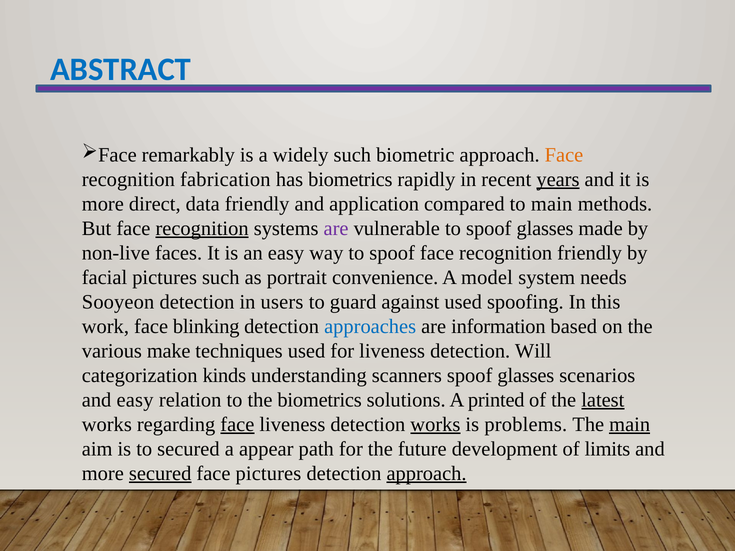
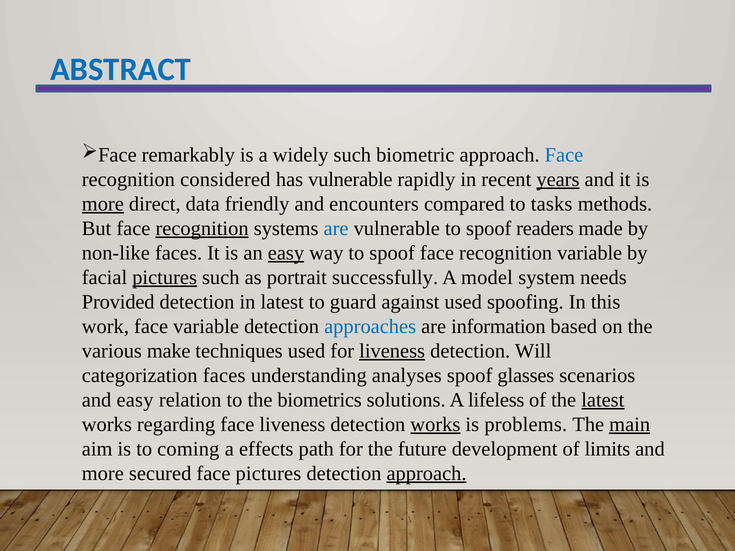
Face at (564, 155) colour: orange -> blue
fabrication: fabrication -> considered
has biometrics: biometrics -> vulnerable
more at (103, 204) underline: none -> present
application: application -> encounters
to main: main -> tasks
are at (336, 229) colour: purple -> blue
to spoof glasses: glasses -> readers
non-live: non-live -> non-like
easy at (286, 253) underline: none -> present
recognition friendly: friendly -> variable
pictures at (165, 278) underline: none -> present
convenience: convenience -> successfully
Sooyeon: Sooyeon -> Provided
in users: users -> latest
face blinking: blinking -> variable
liveness at (392, 351) underline: none -> present
categorization kinds: kinds -> faces
scanners: scanners -> analyses
printed: printed -> lifeless
face at (237, 425) underline: present -> none
to secured: secured -> coming
appear: appear -> effects
secured at (160, 474) underline: present -> none
